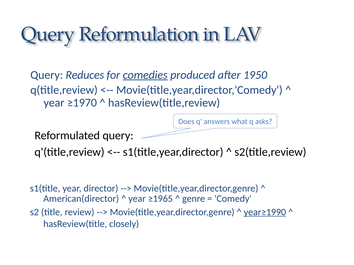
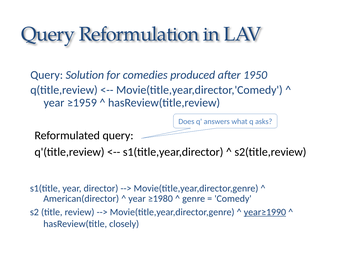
Reduces: Reduces -> Solution
comedies underline: present -> none
≥1970: ≥1970 -> ≥1959
≥1965: ≥1965 -> ≥1980
